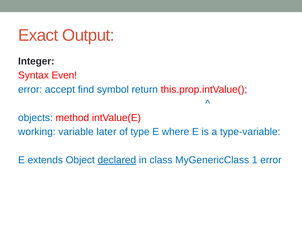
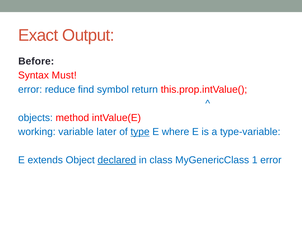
Integer: Integer -> Before
Even: Even -> Must
accept: accept -> reduce
type underline: none -> present
